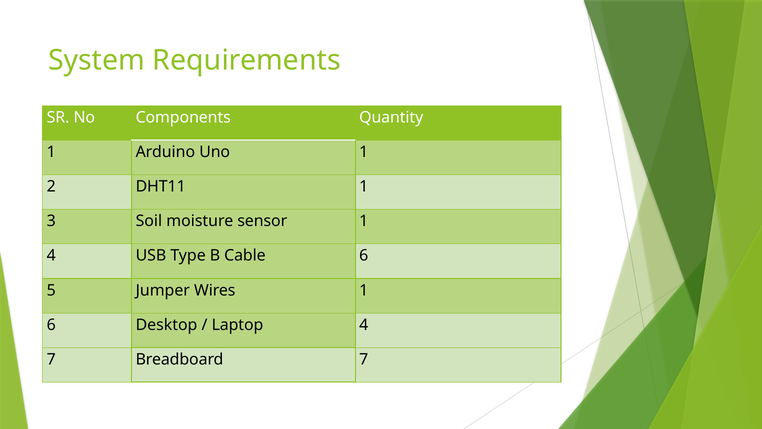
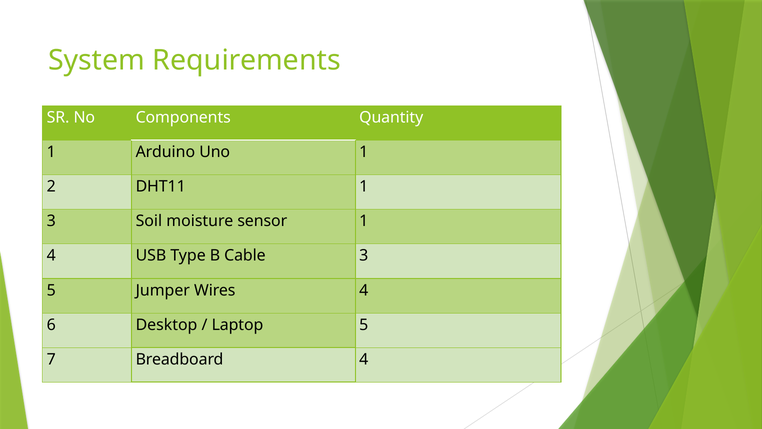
Cable 6: 6 -> 3
Wires 1: 1 -> 4
Laptop 4: 4 -> 5
Breadboard 7: 7 -> 4
